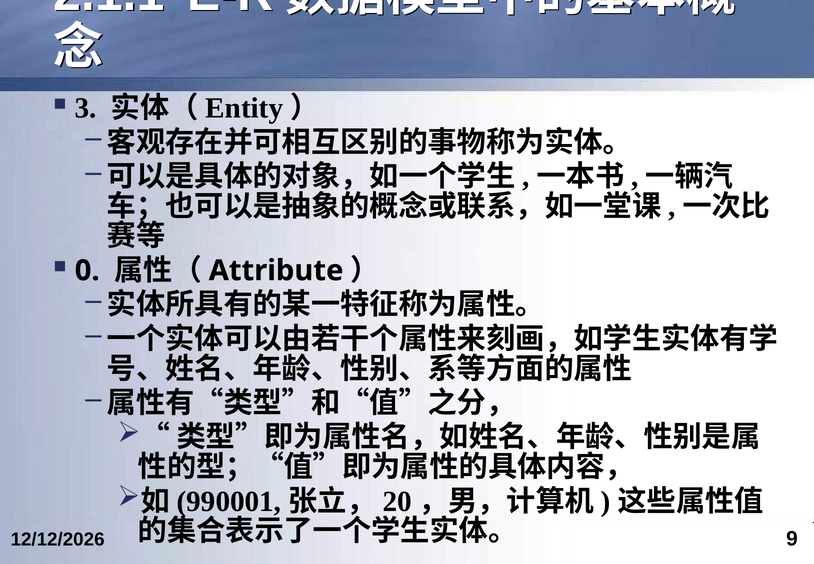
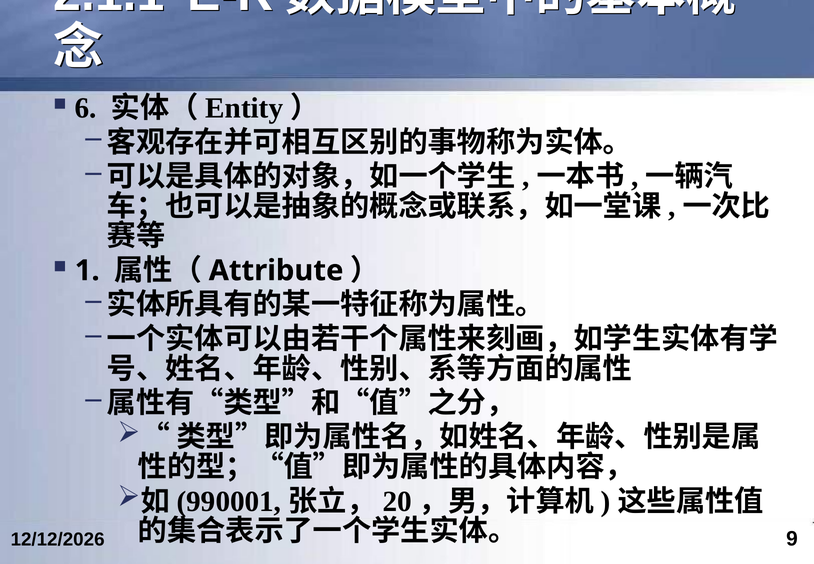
3: 3 -> 6
0: 0 -> 1
